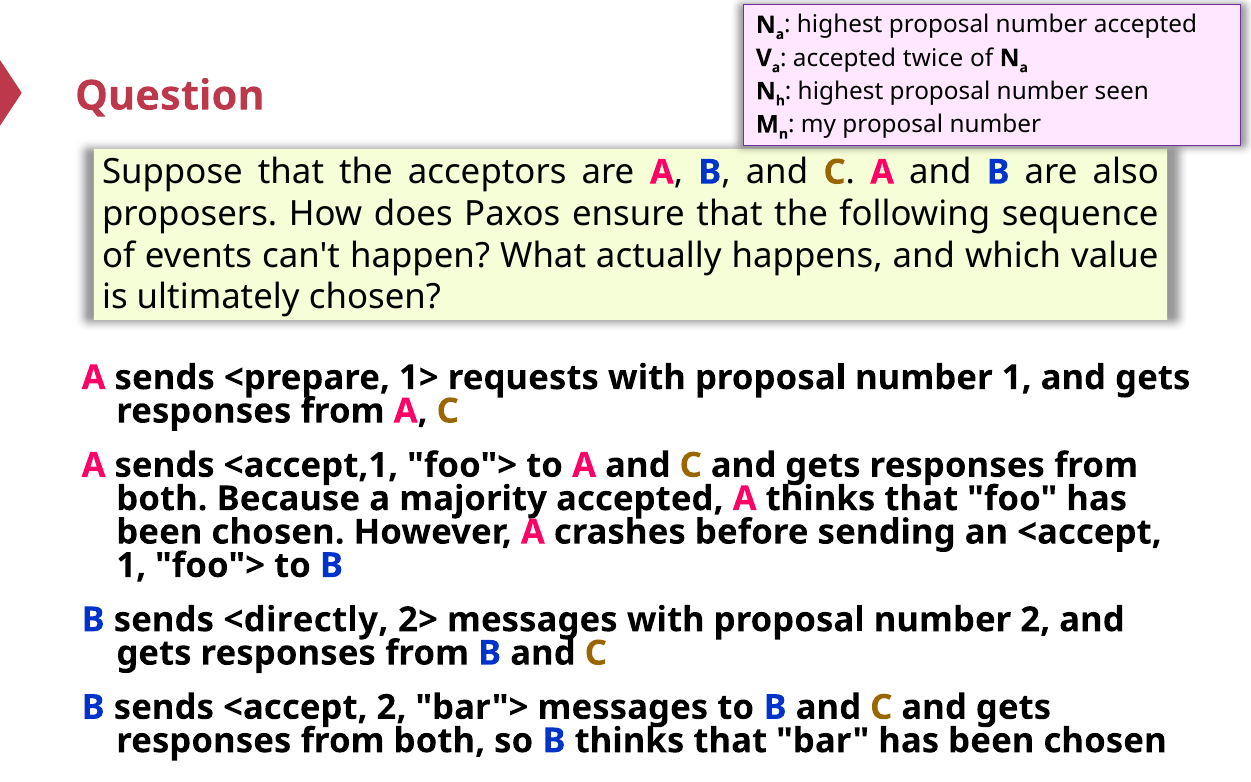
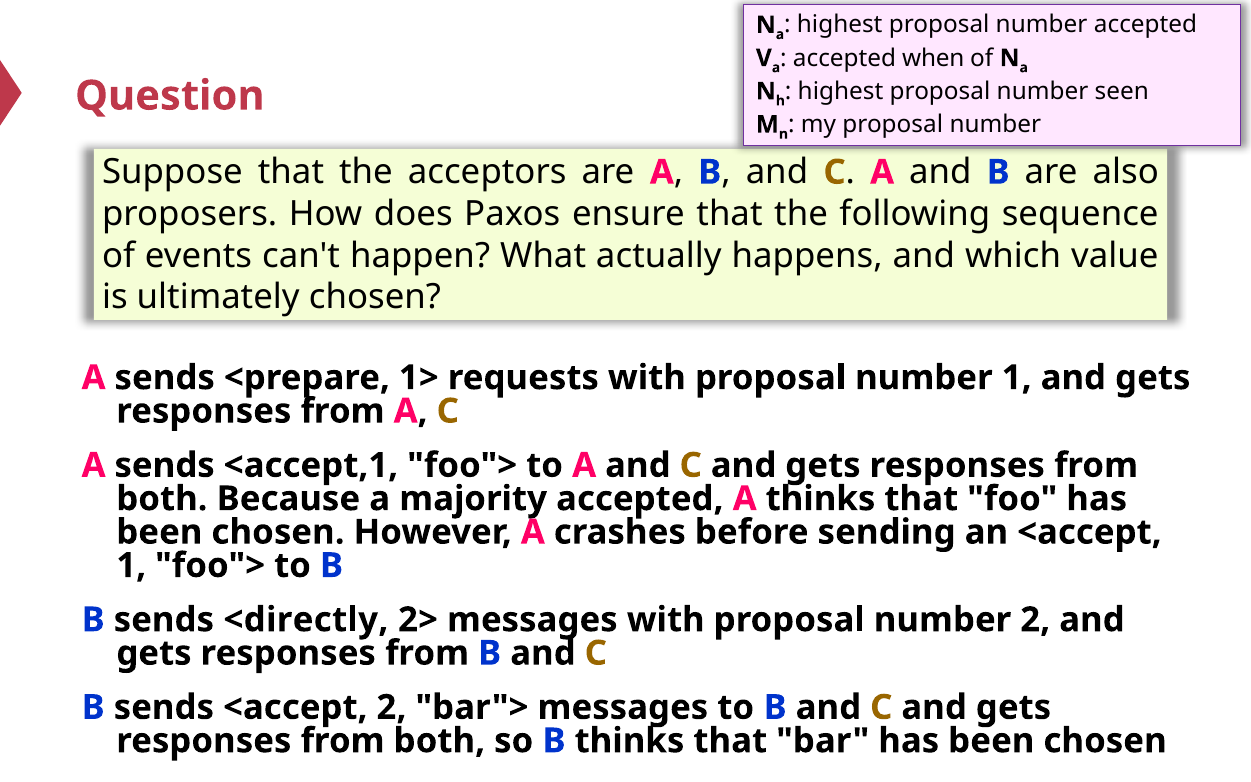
twice: twice -> when
